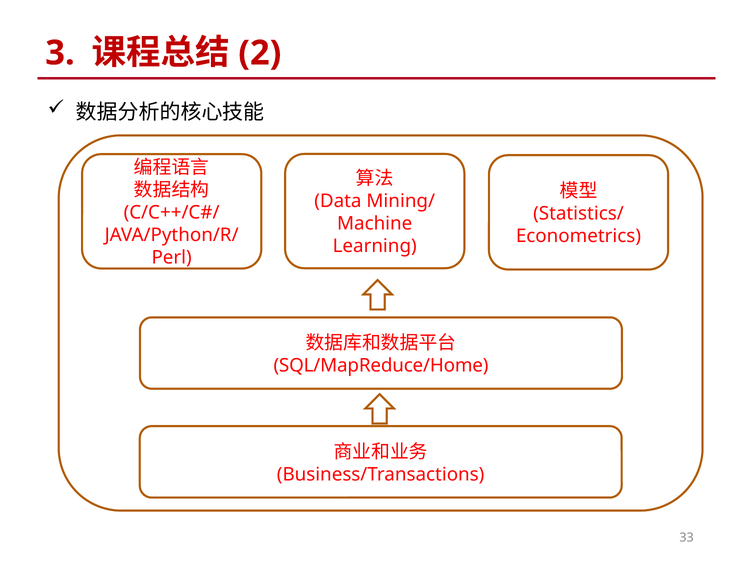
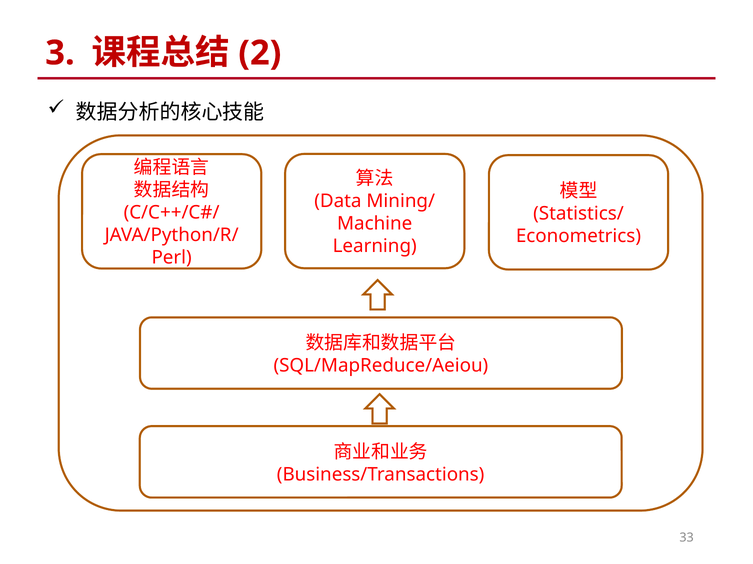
SQL/MapReduce/Home: SQL/MapReduce/Home -> SQL/MapReduce/Aeiou
